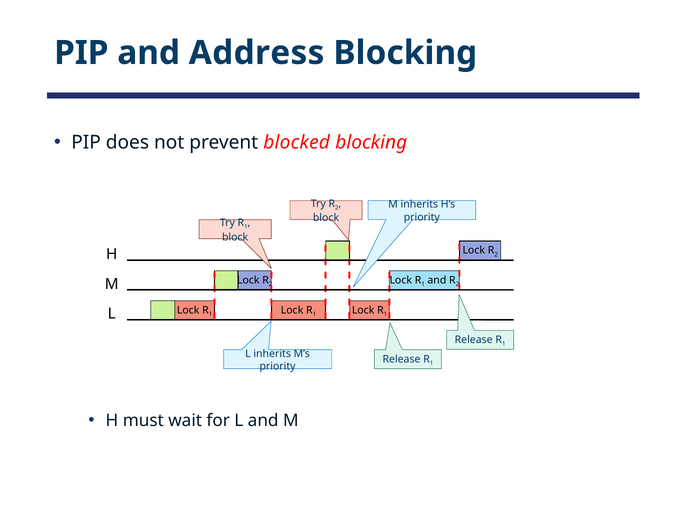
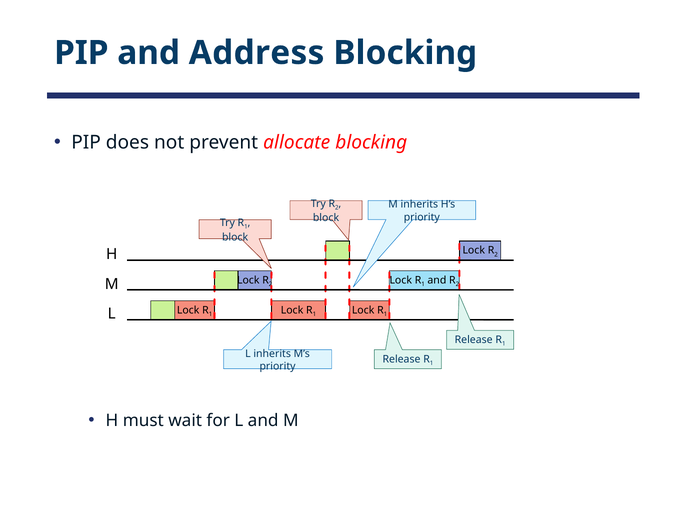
blocked: blocked -> allocate
